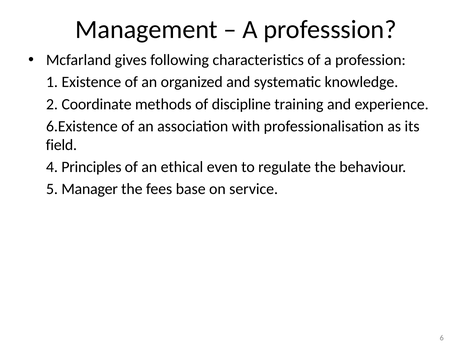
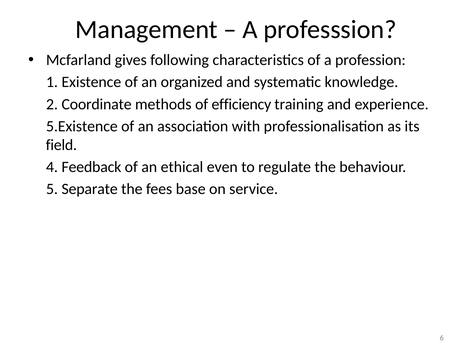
discipline: discipline -> efficiency
6.Existence: 6.Existence -> 5.Existence
Principles: Principles -> Feedback
Manager: Manager -> Separate
